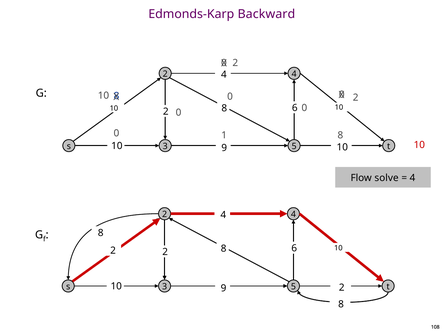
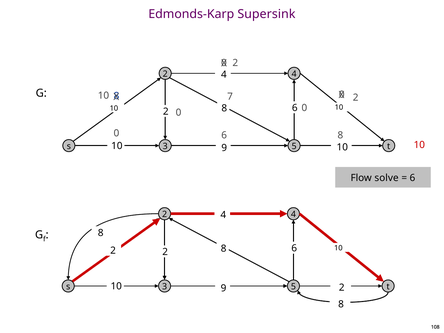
Backward: Backward -> Supersink
10 0: 0 -> 7
0 1: 1 -> 6
4 at (412, 178): 4 -> 6
